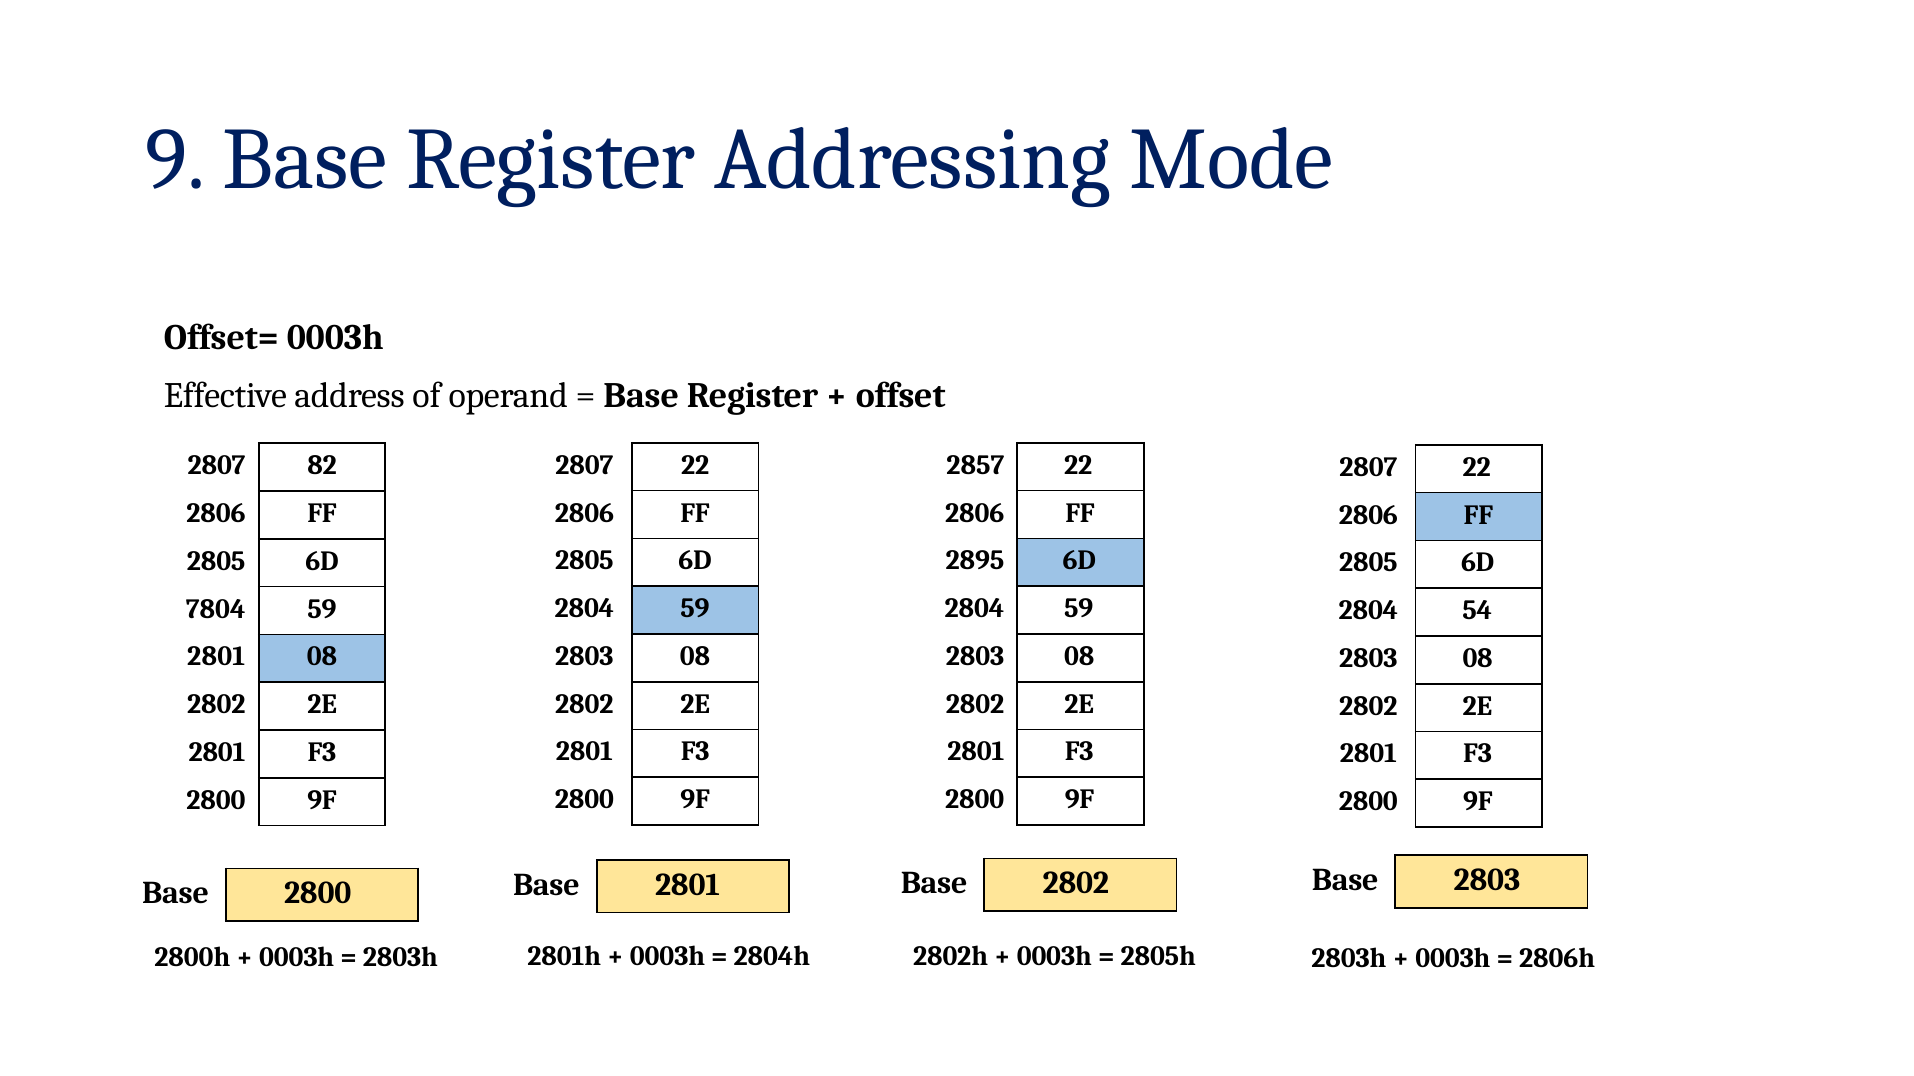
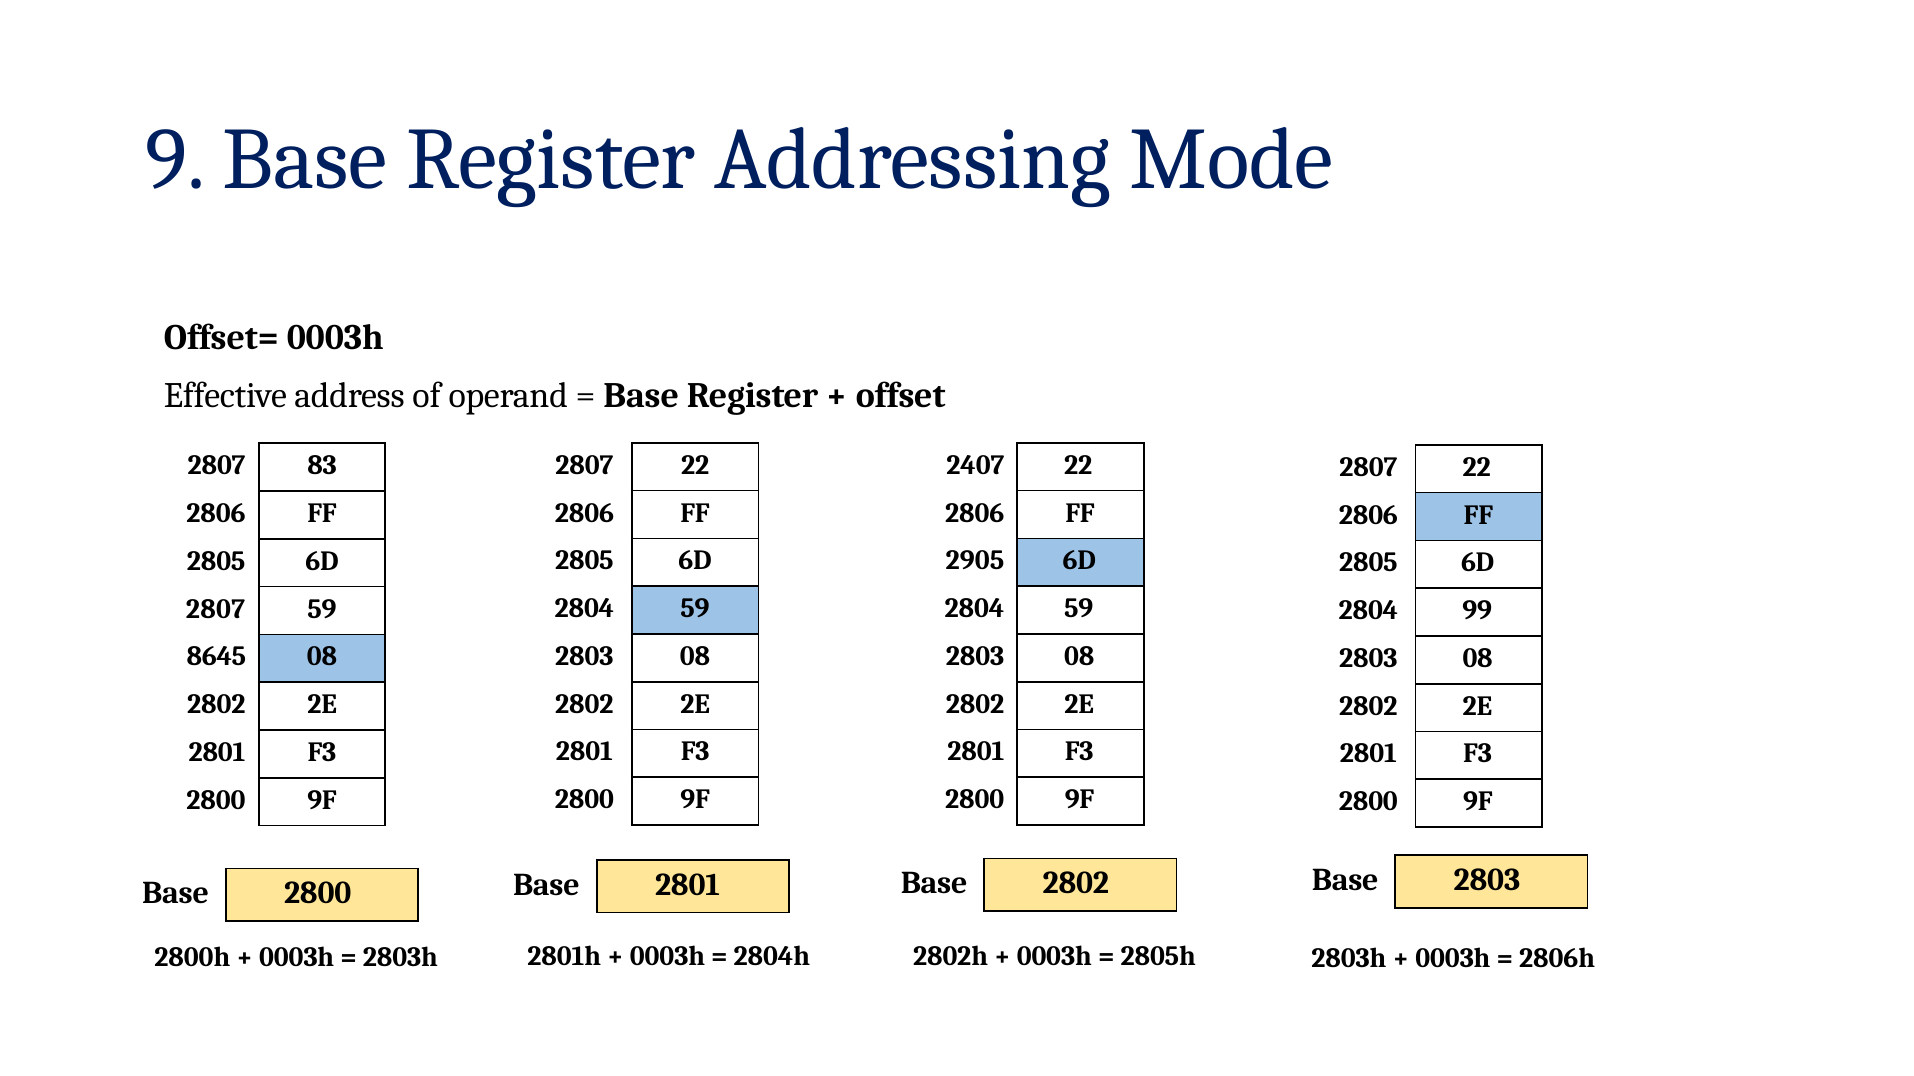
2857: 2857 -> 2407
82: 82 -> 83
2895: 2895 -> 2905
7804 at (216, 609): 7804 -> 2807
54: 54 -> 99
2801 at (216, 657): 2801 -> 8645
